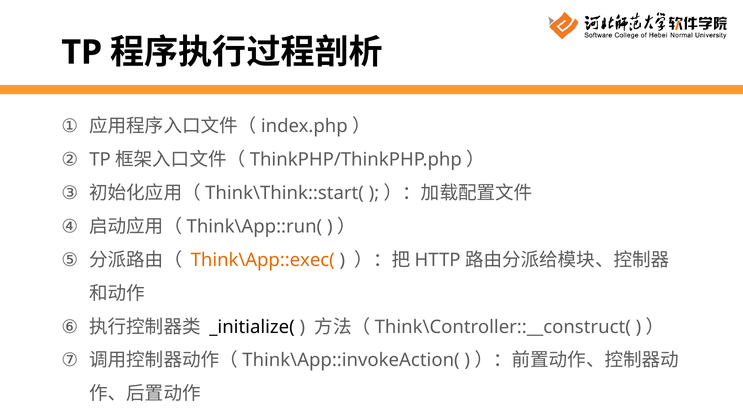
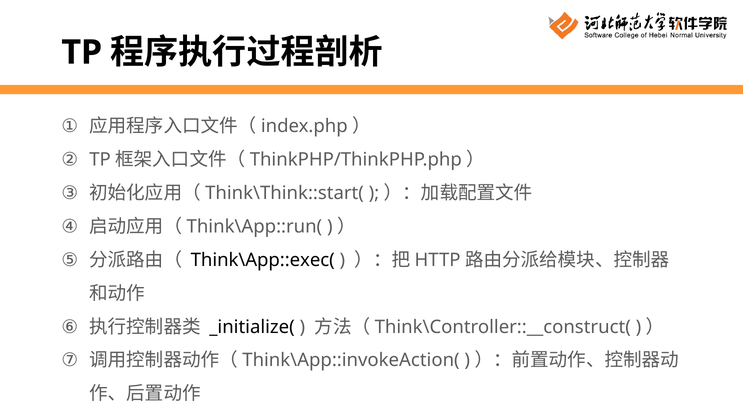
Think\App::exec( colour: orange -> black
